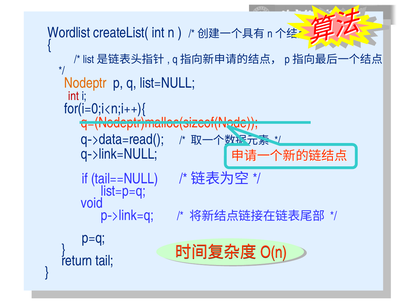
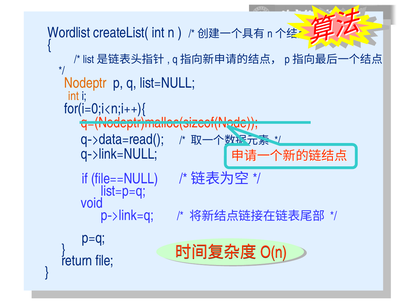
int at (74, 96) colour: red -> orange
tail==NULL: tail==NULL -> file==NULL
tail: tail -> file
